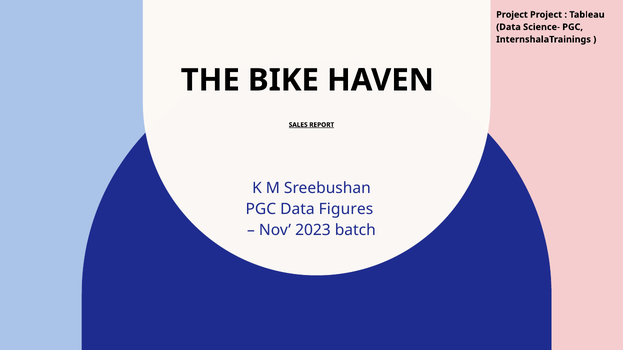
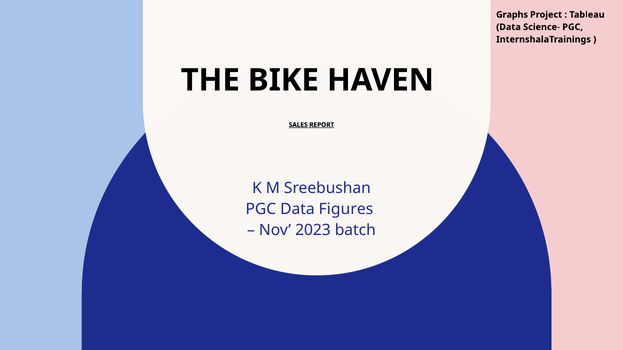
Project at (512, 15): Project -> Graphs
